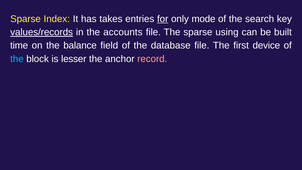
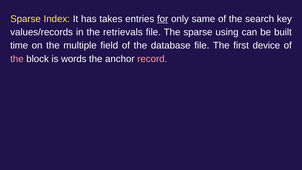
mode: mode -> same
values/records underline: present -> none
accounts: accounts -> retrievals
balance: balance -> multiple
the at (17, 59) colour: light blue -> pink
lesser: lesser -> words
